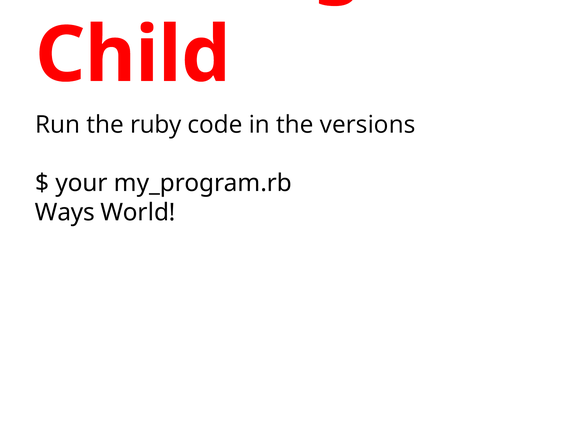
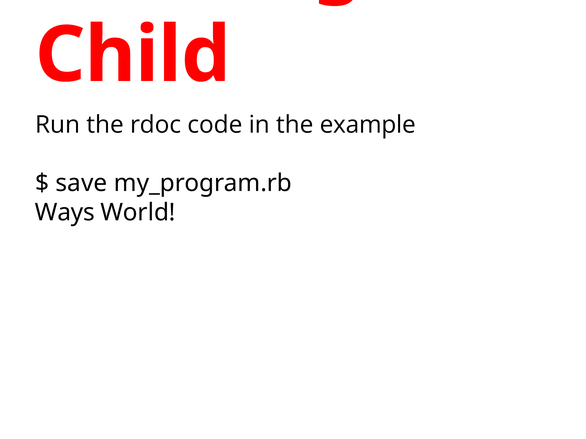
ruby: ruby -> rdoc
versions: versions -> example
your: your -> save
